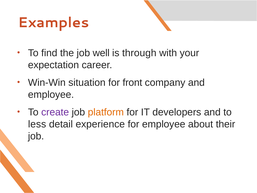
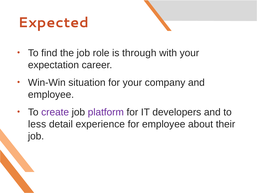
Examples: Examples -> Expected
well: well -> role
for front: front -> your
platform colour: orange -> purple
